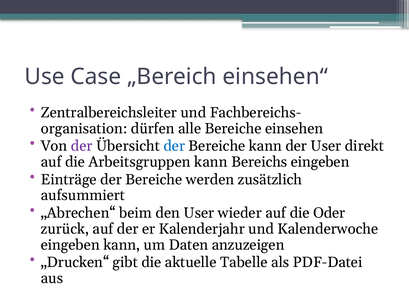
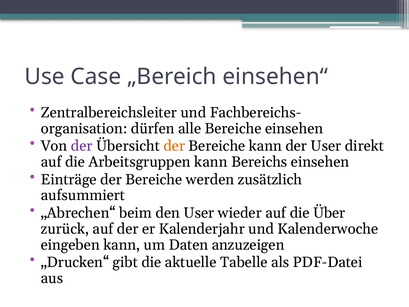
der at (174, 146) colour: blue -> orange
Bereichs eingeben: eingeben -> einsehen
Oder: Oder -> Über
